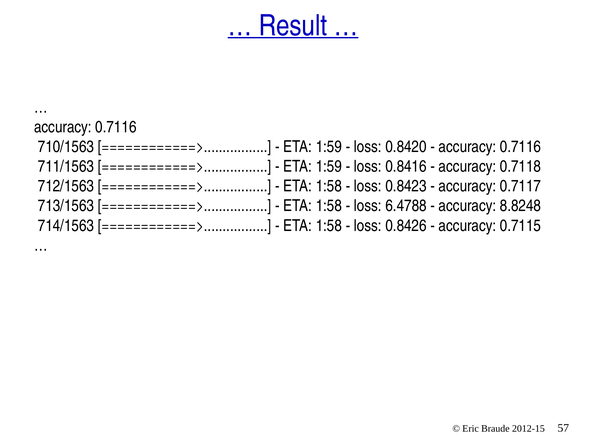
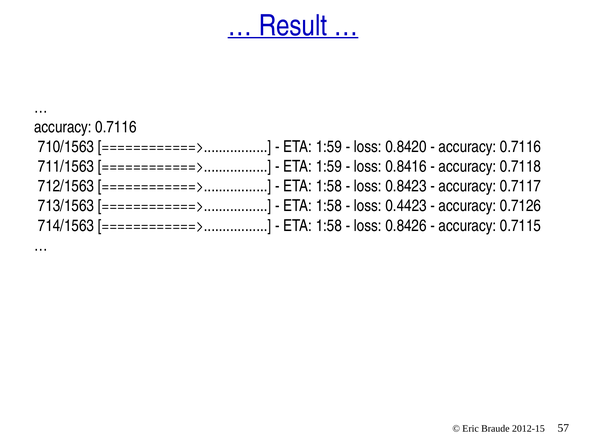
6.4788: 6.4788 -> 0.4423
8.8248: 8.8248 -> 0.7126
